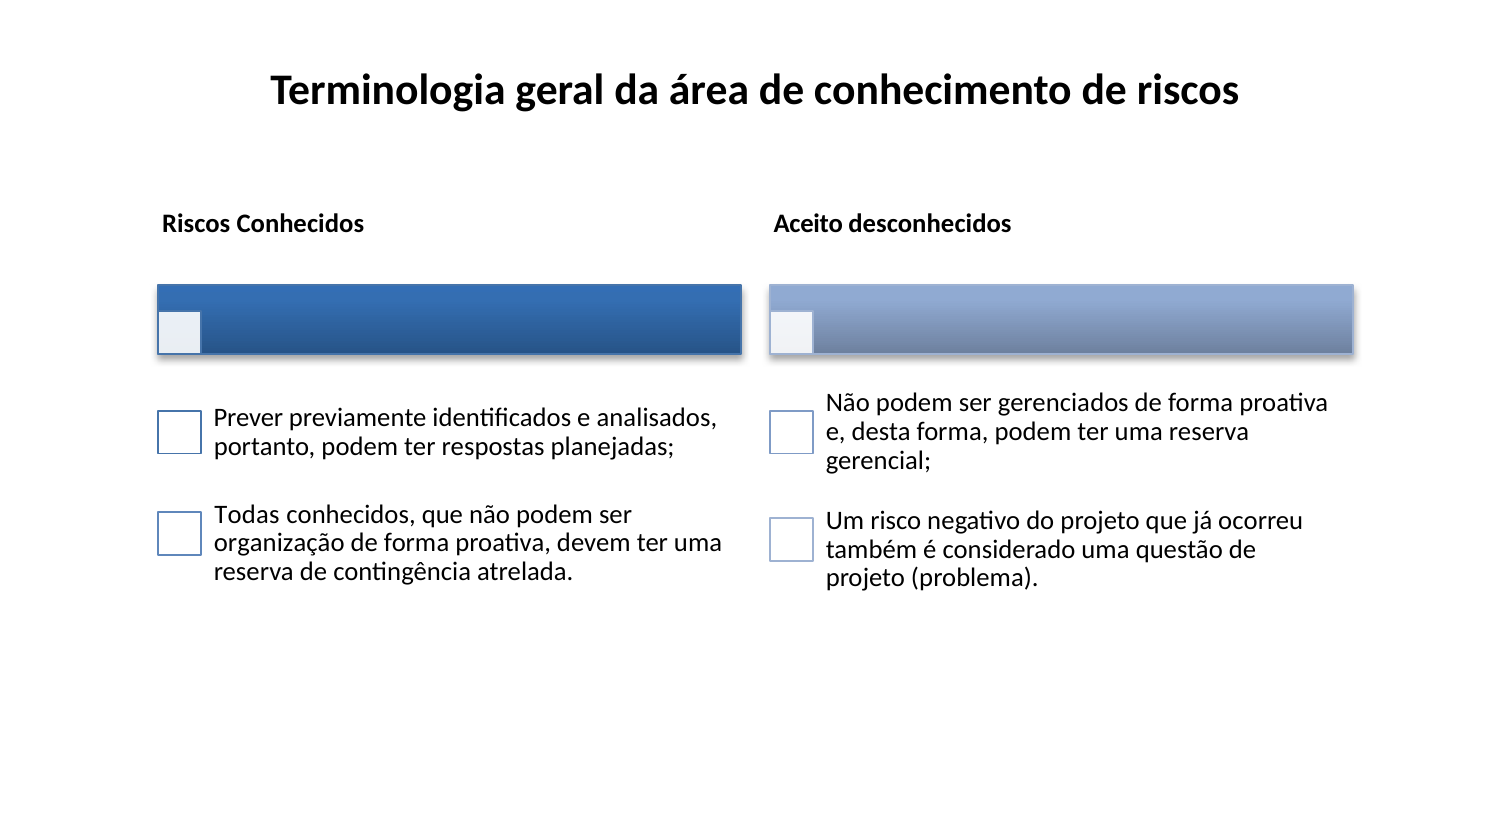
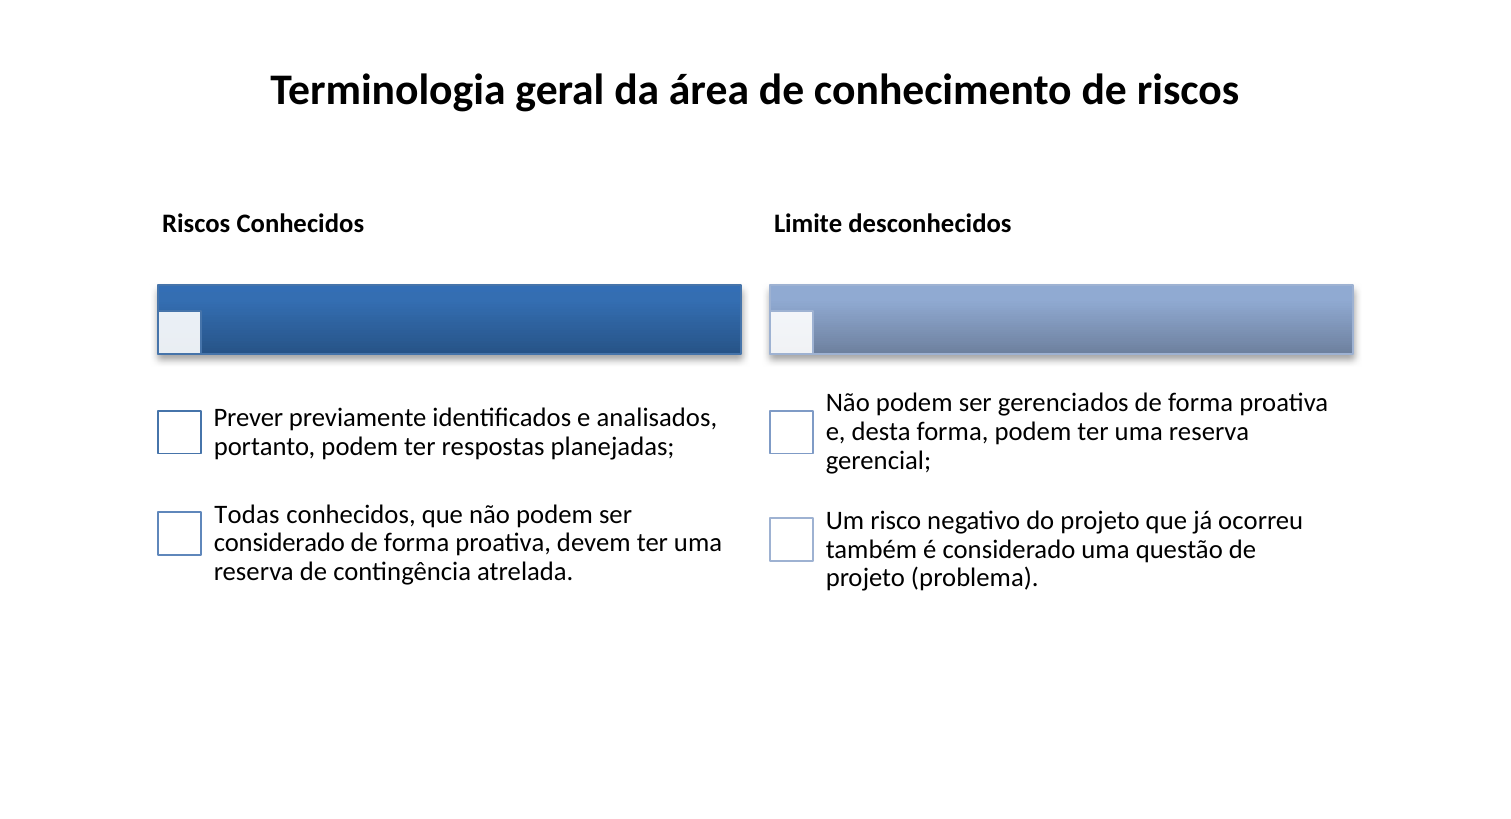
Aceito: Aceito -> Limite
organização at (279, 543): organização -> considerado
